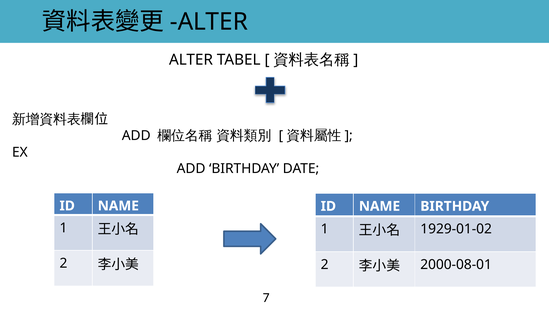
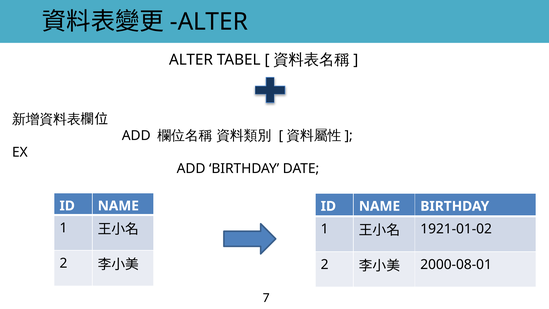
1929-01-02: 1929-01-02 -> 1921-01-02
